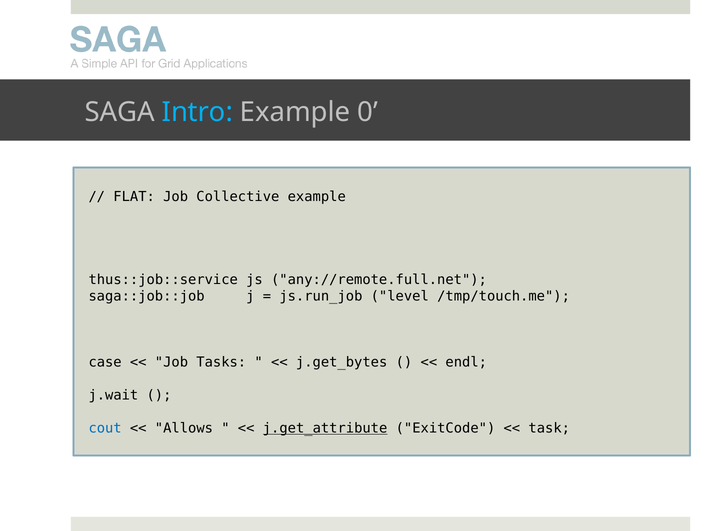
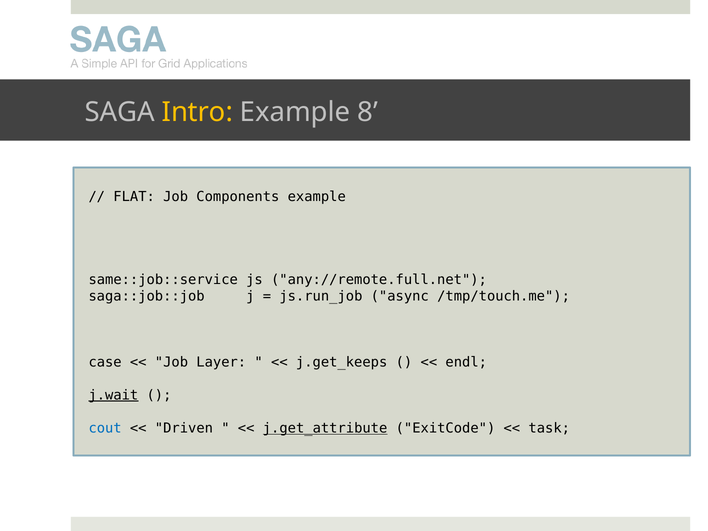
Intro colour: light blue -> yellow
0: 0 -> 8
Collective: Collective -> Components
thus::job::service: thus::job::service -> same::job::service
level: level -> async
Tasks: Tasks -> Layer
j.get_bytes: j.get_bytes -> j.get_keeps
j.wait underline: none -> present
Allows: Allows -> Driven
